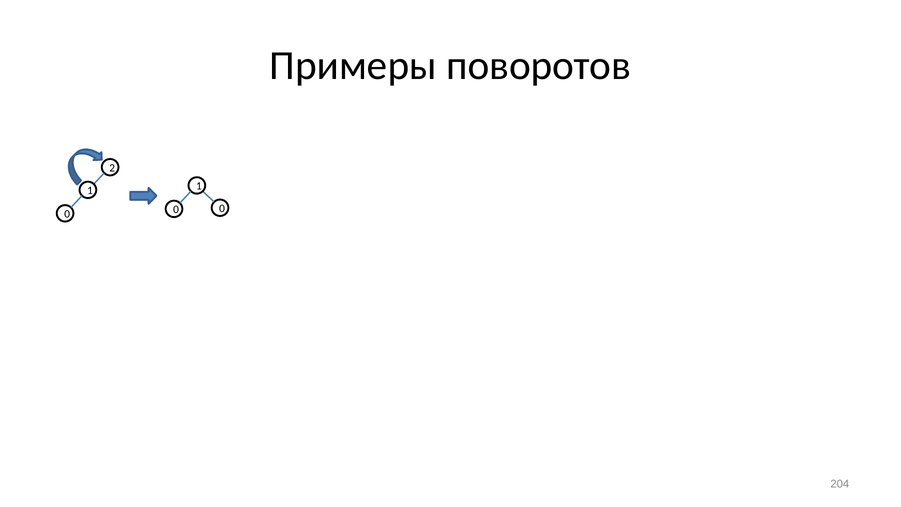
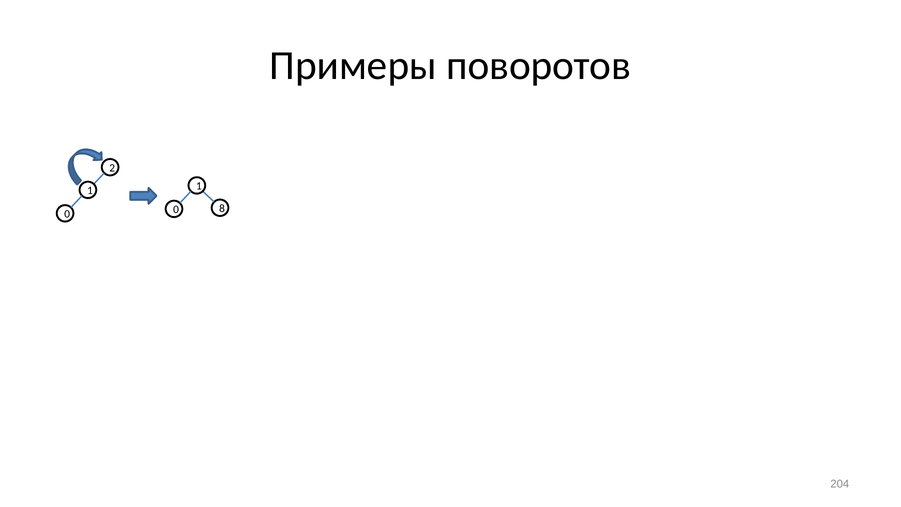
0 0: 0 -> 8
